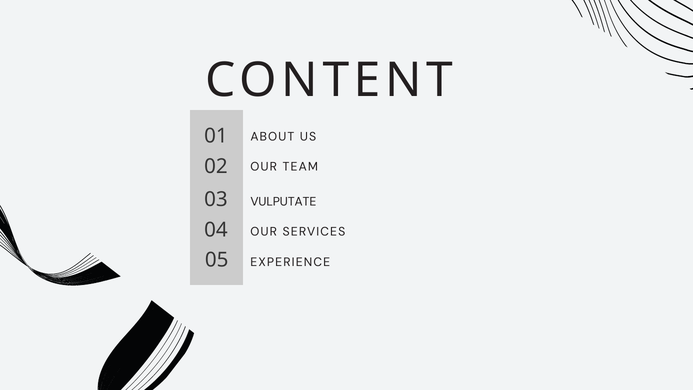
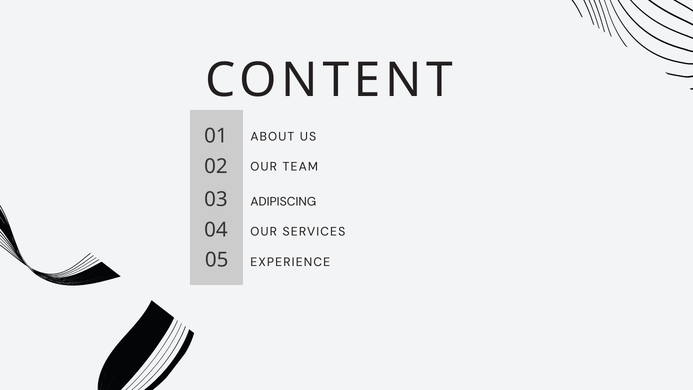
VULPUTATE: VULPUTATE -> ADIPISCING
